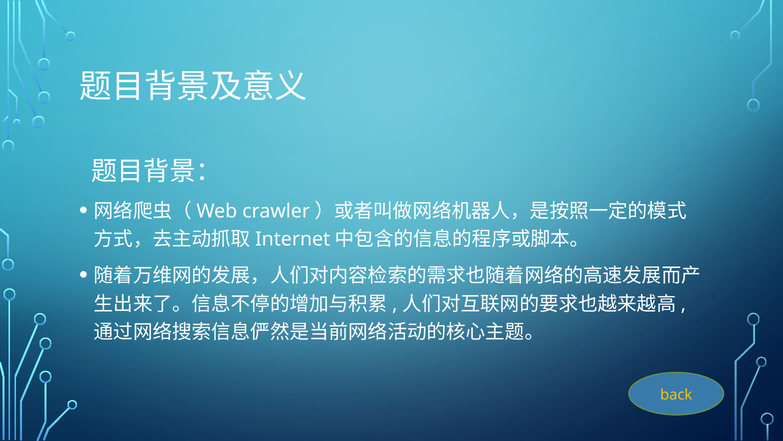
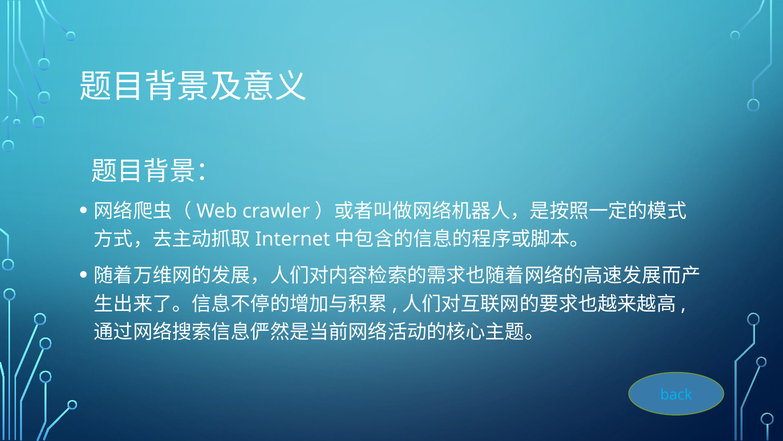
back colour: yellow -> light blue
